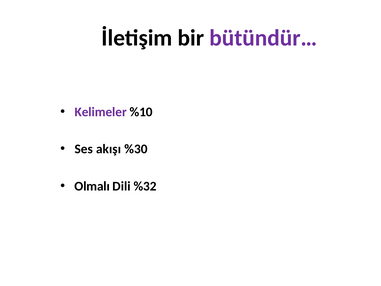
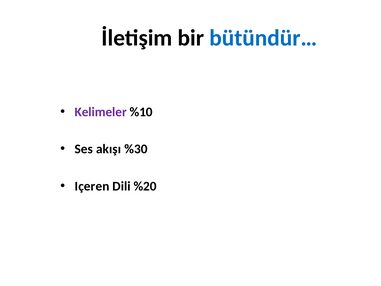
bütündür… colour: purple -> blue
Olmalı: Olmalı -> Içeren
%32: %32 -> %20
